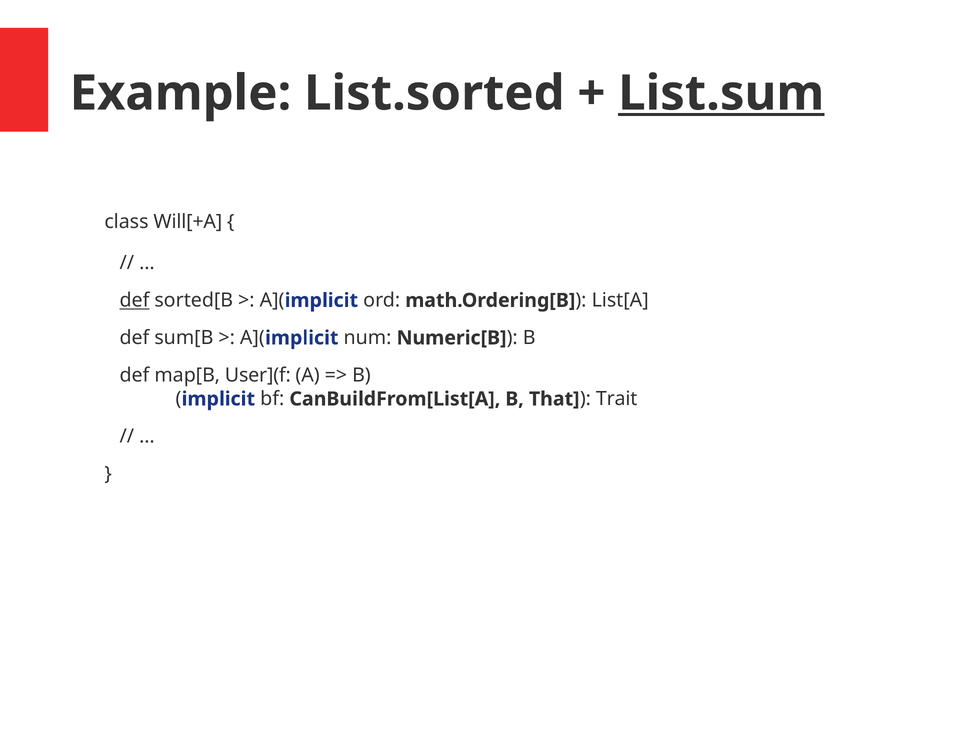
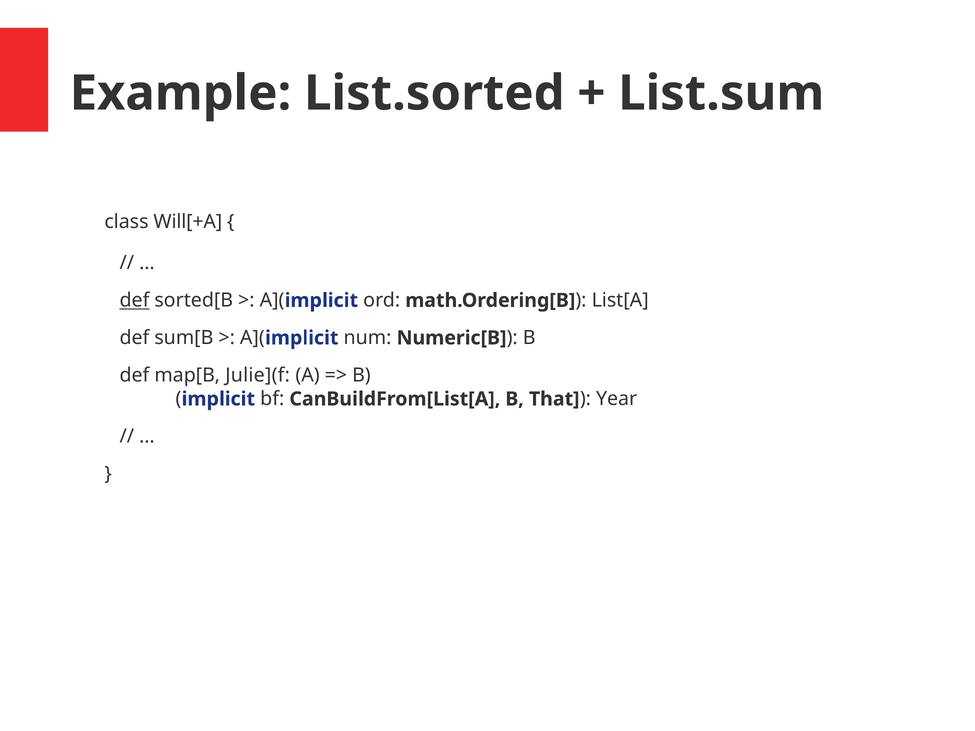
List.sum underline: present -> none
User](f: User](f -> Julie](f
Trait: Trait -> Year
